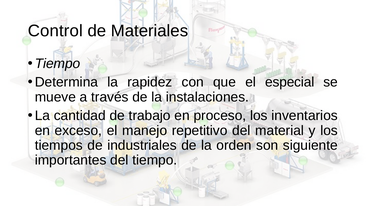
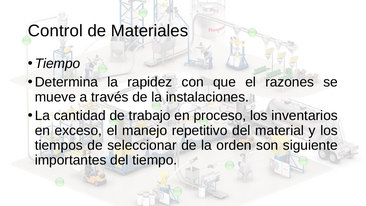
especial: especial -> razones
industriales: industriales -> seleccionar
